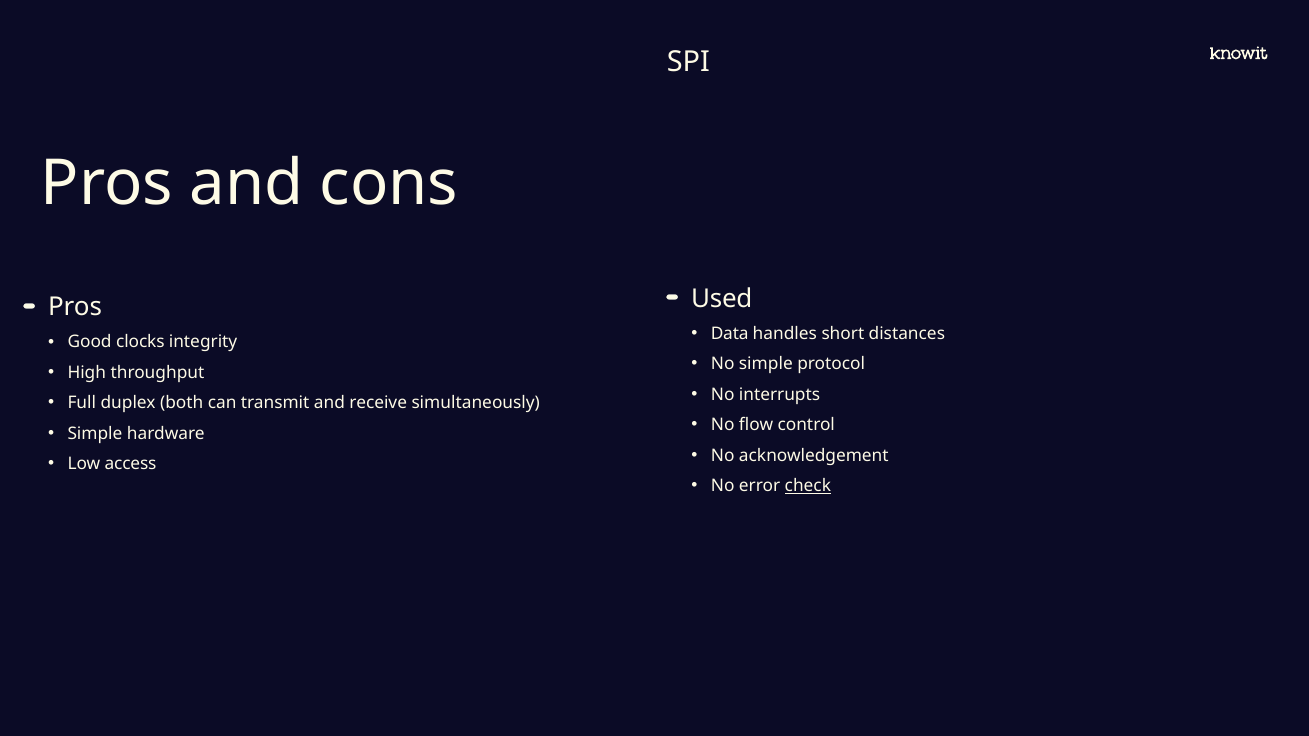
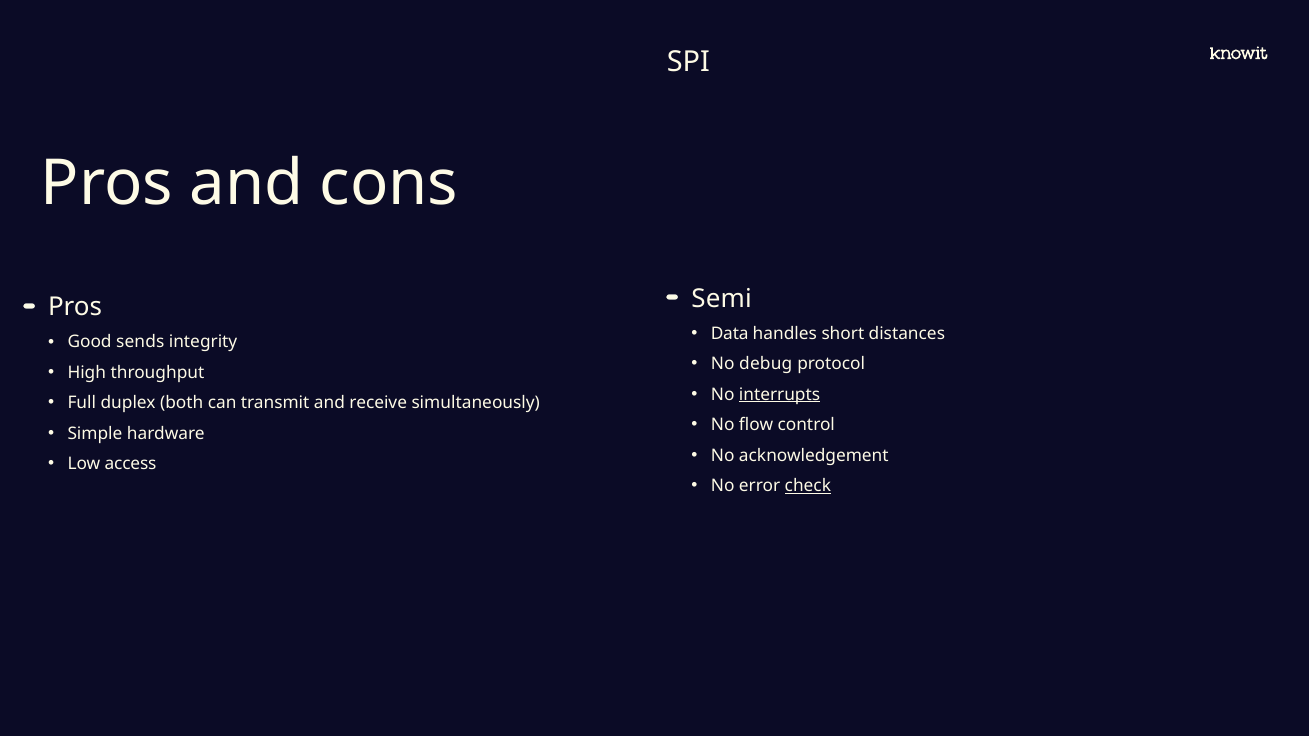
Used: Used -> Semi
clocks: clocks -> sends
No simple: simple -> debug
interrupts underline: none -> present
